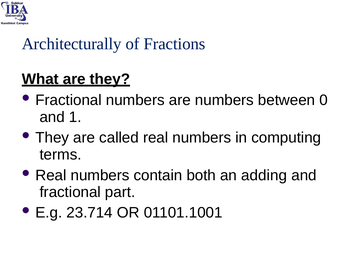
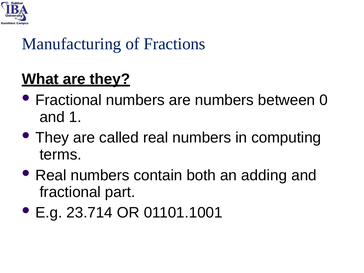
Architecturally: Architecturally -> Manufacturing
